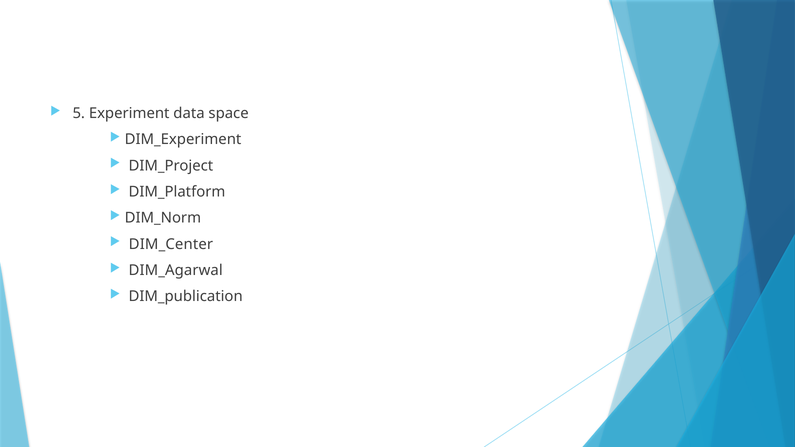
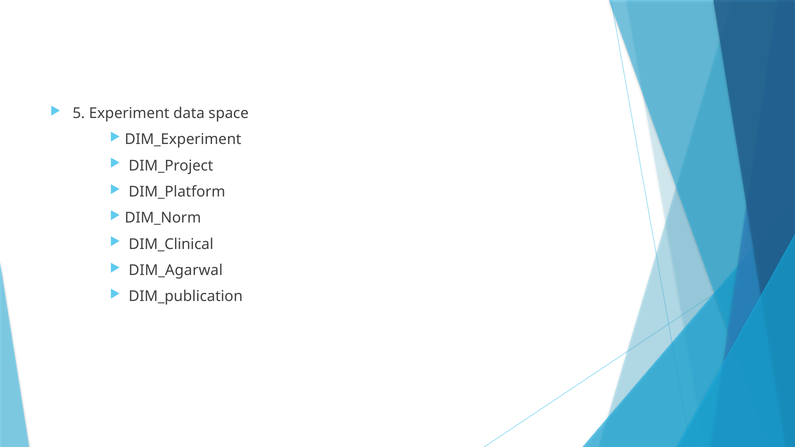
DIM_Center: DIM_Center -> DIM_Clinical
